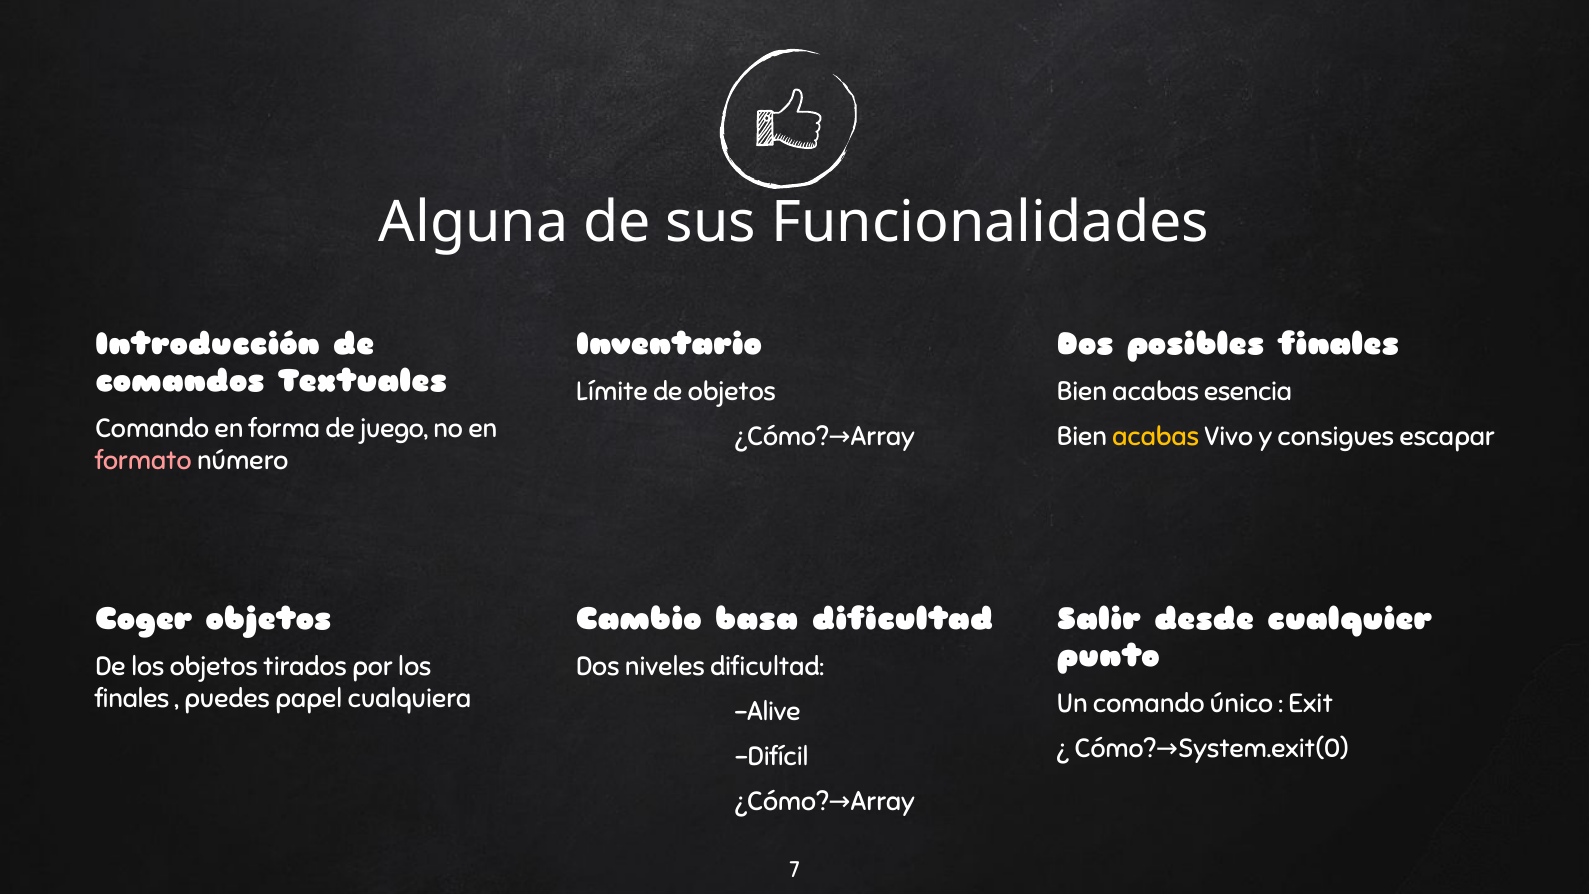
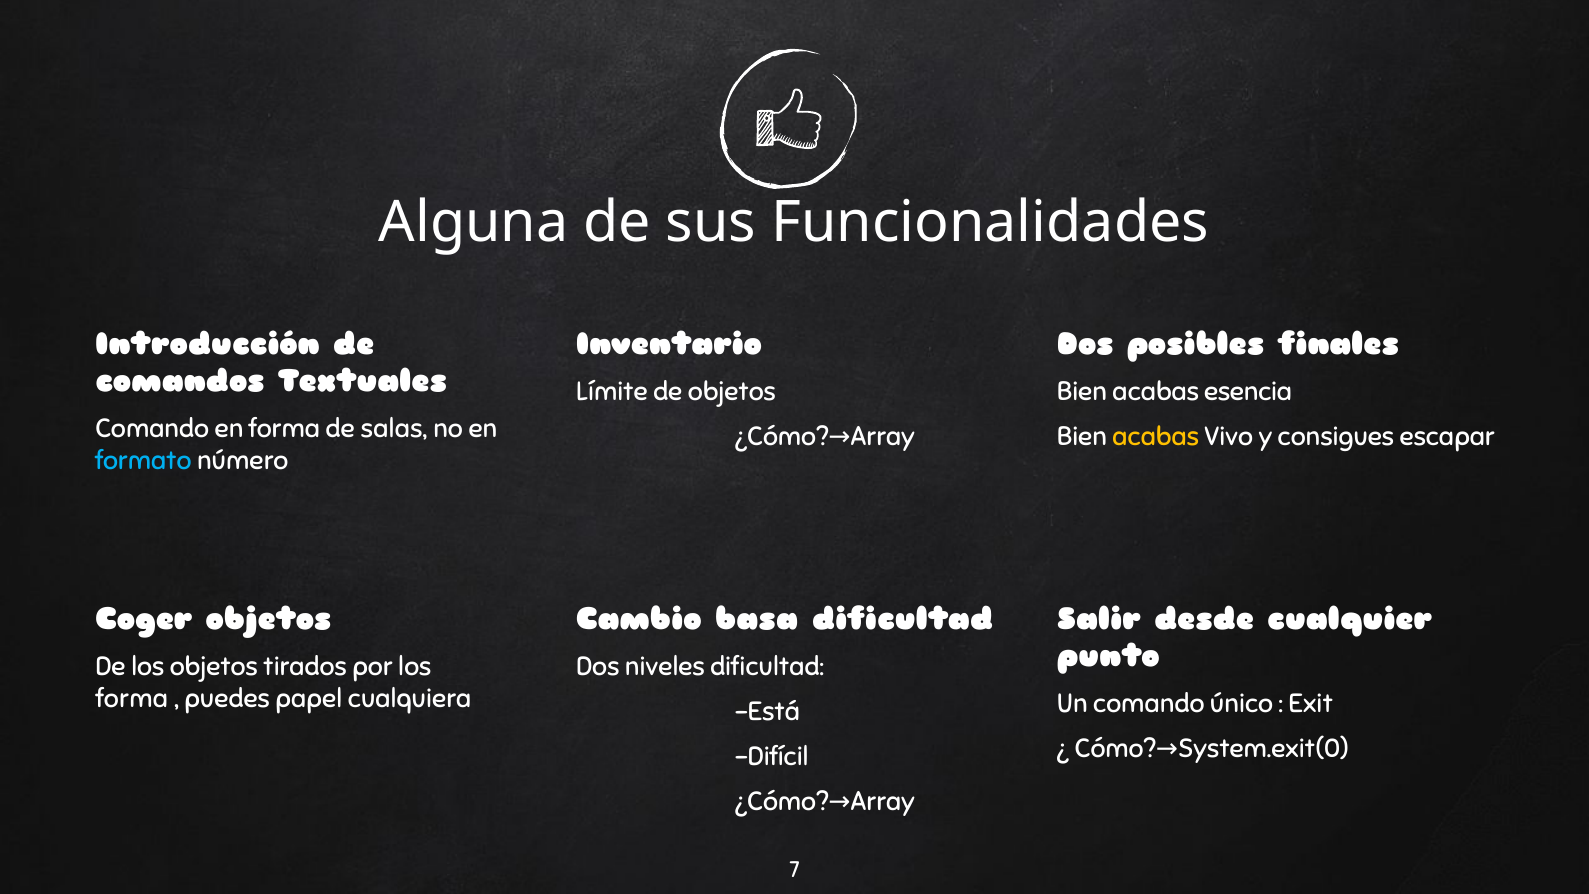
juego: juego -> salas
formato colour: pink -> light blue
finales at (132, 698): finales -> forma
Alive: Alive -> Está
